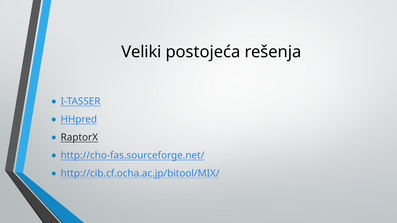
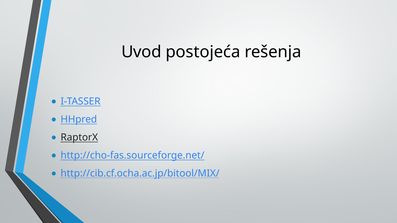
Veliki: Veliki -> Uvod
